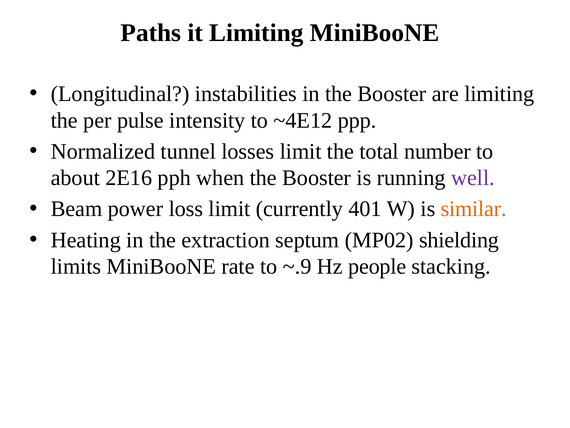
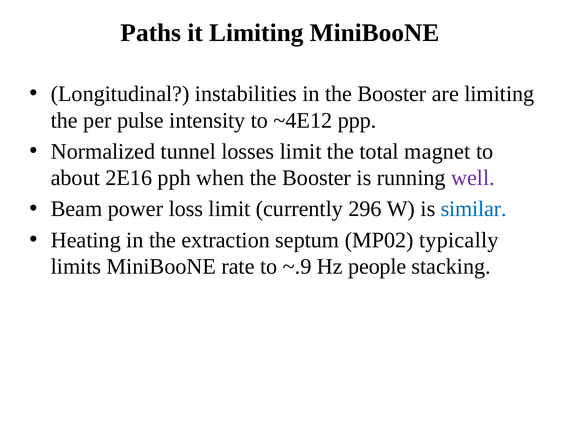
number: number -> magnet
401: 401 -> 296
similar colour: orange -> blue
shielding: shielding -> typically
